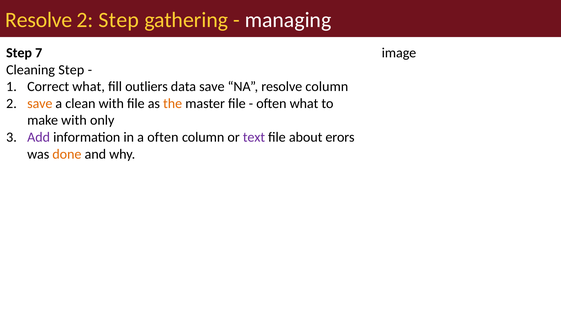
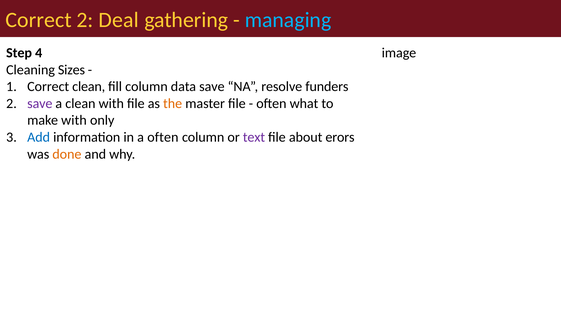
Resolve at (39, 20): Resolve -> Correct
2 Step: Step -> Deal
managing colour: white -> light blue
7: 7 -> 4
Cleaning Step: Step -> Sizes
Correct what: what -> clean
fill outliers: outliers -> column
resolve column: column -> funders
save at (40, 103) colour: orange -> purple
Add colour: purple -> blue
